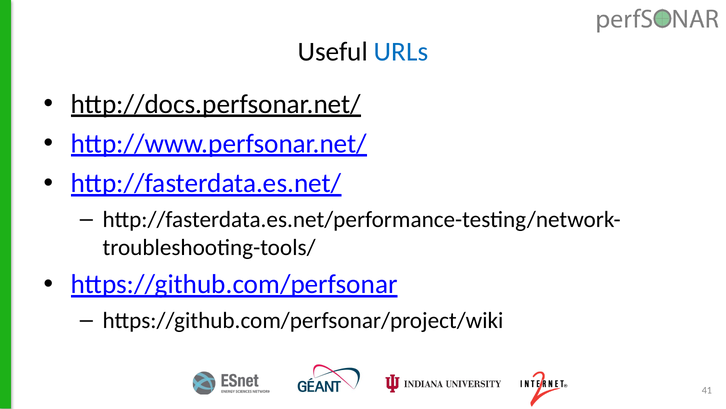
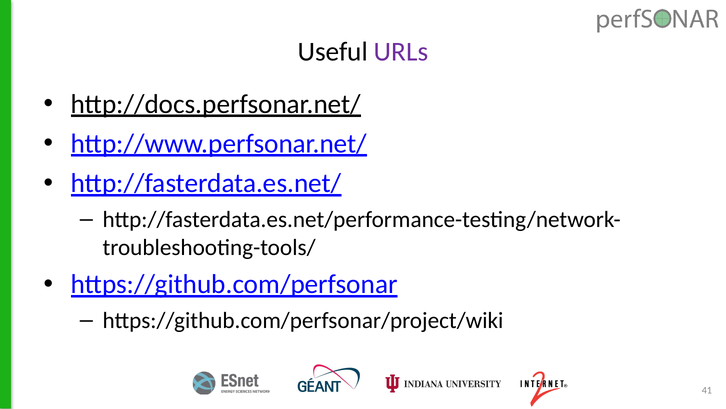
URLs colour: blue -> purple
